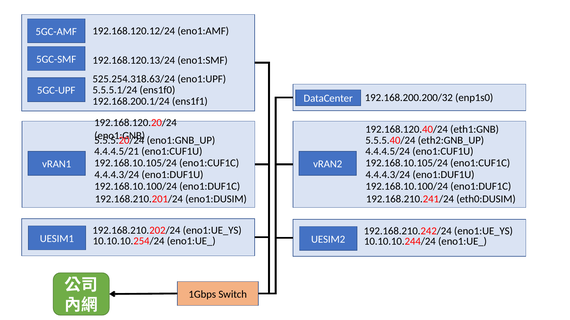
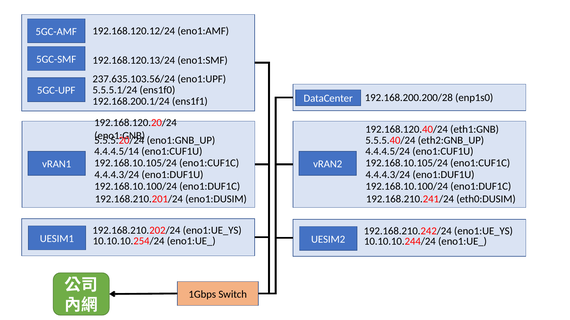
525.254.318.63/24: 525.254.318.63/24 -> 237.635.103.56/24
192.168.200.200/32: 192.168.200.200/32 -> 192.168.200.200/28
4.4.4.5/21: 4.4.4.5/21 -> 4.4.4.5/14
